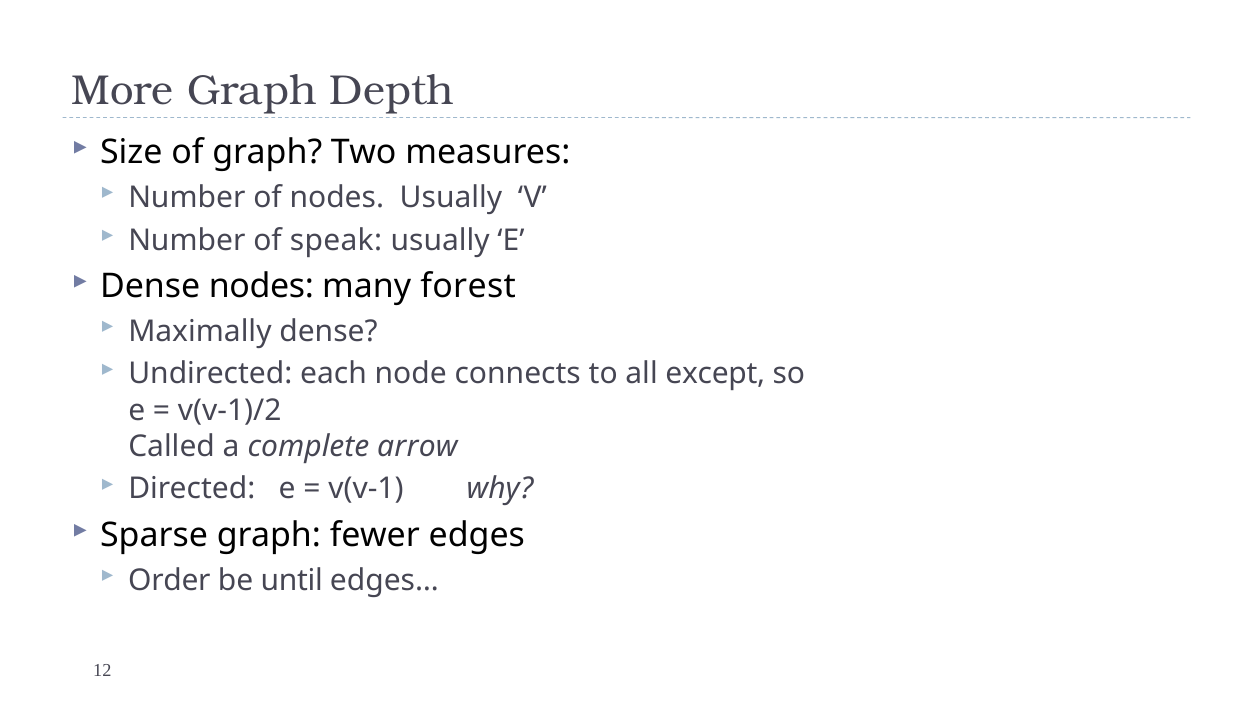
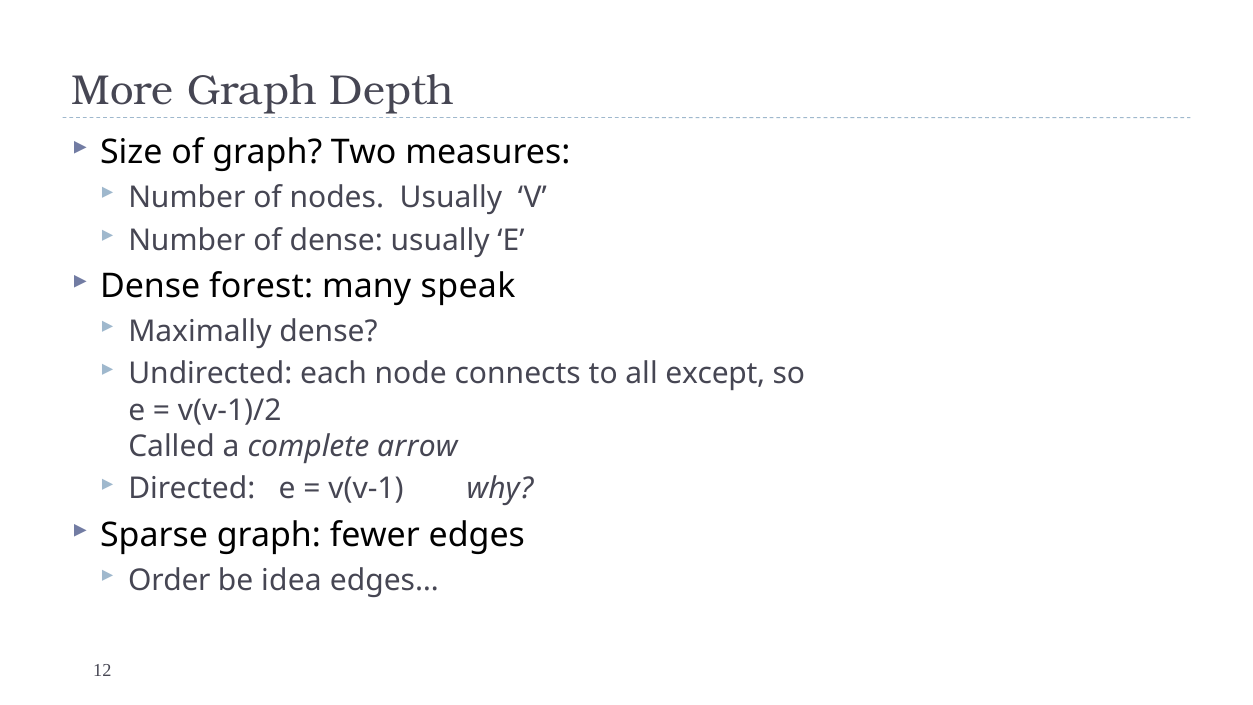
of speak: speak -> dense
Dense nodes: nodes -> forest
forest: forest -> speak
until: until -> idea
